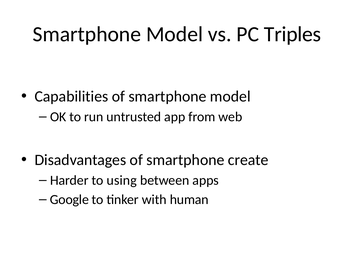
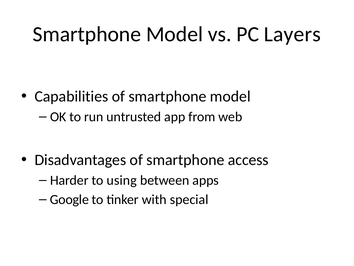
Triples: Triples -> Layers
create: create -> access
human: human -> special
